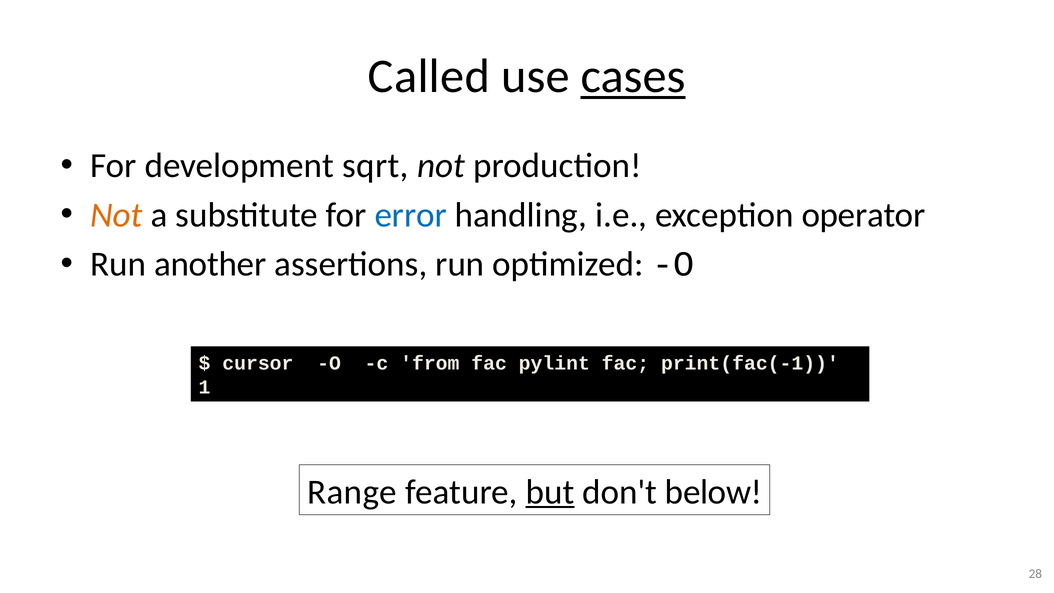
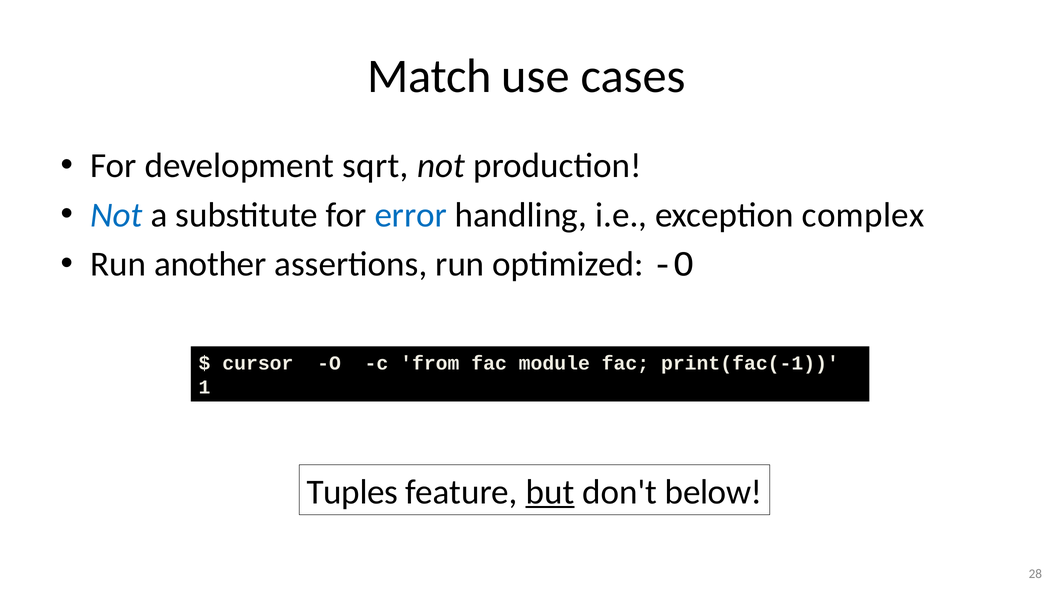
Called: Called -> Match
cases underline: present -> none
Not at (116, 215) colour: orange -> blue
operator: operator -> complex
pylint: pylint -> module
Range: Range -> Tuples
